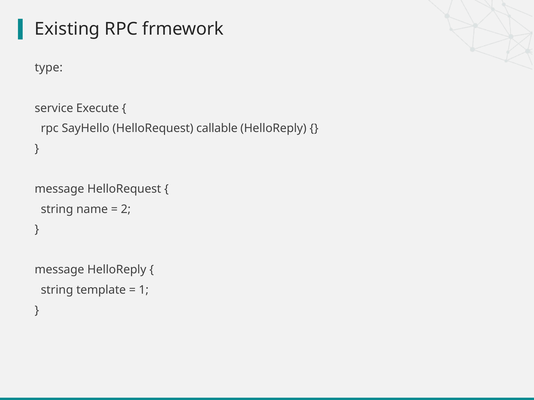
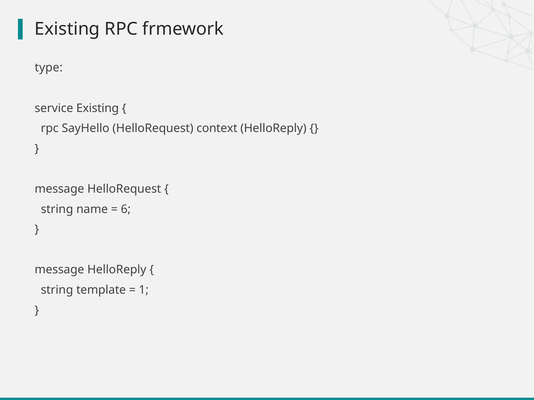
service Execute: Execute -> Existing
callable: callable -> context
2: 2 -> 6
